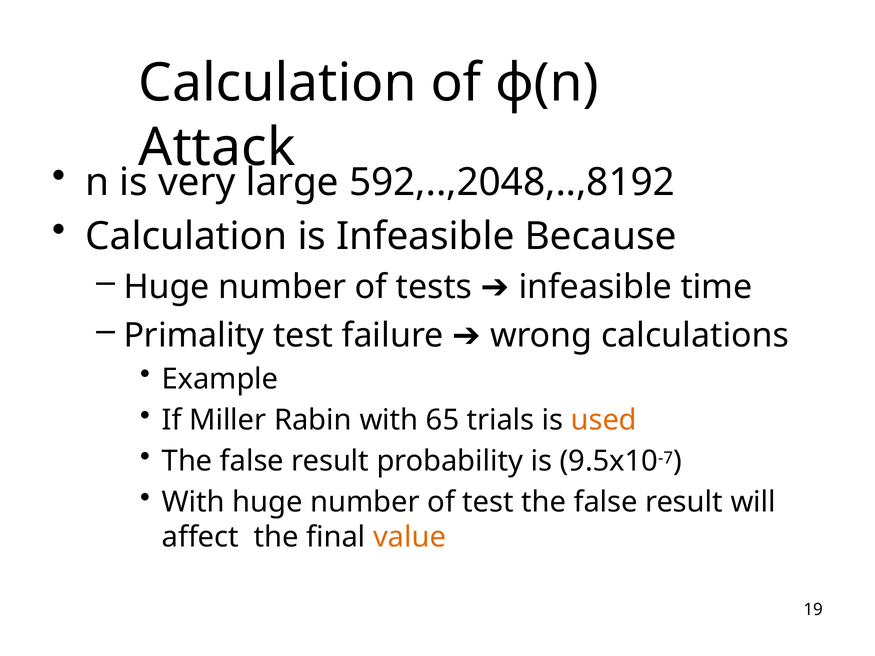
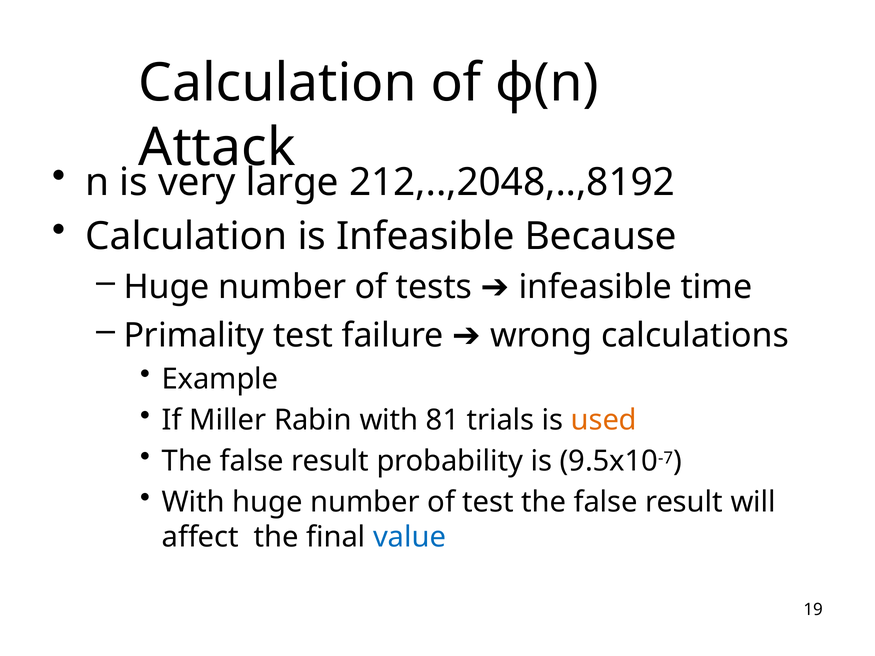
592,..,2048,..,8192: 592,..,2048,..,8192 -> 212,..,2048,..,8192
65: 65 -> 81
value colour: orange -> blue
